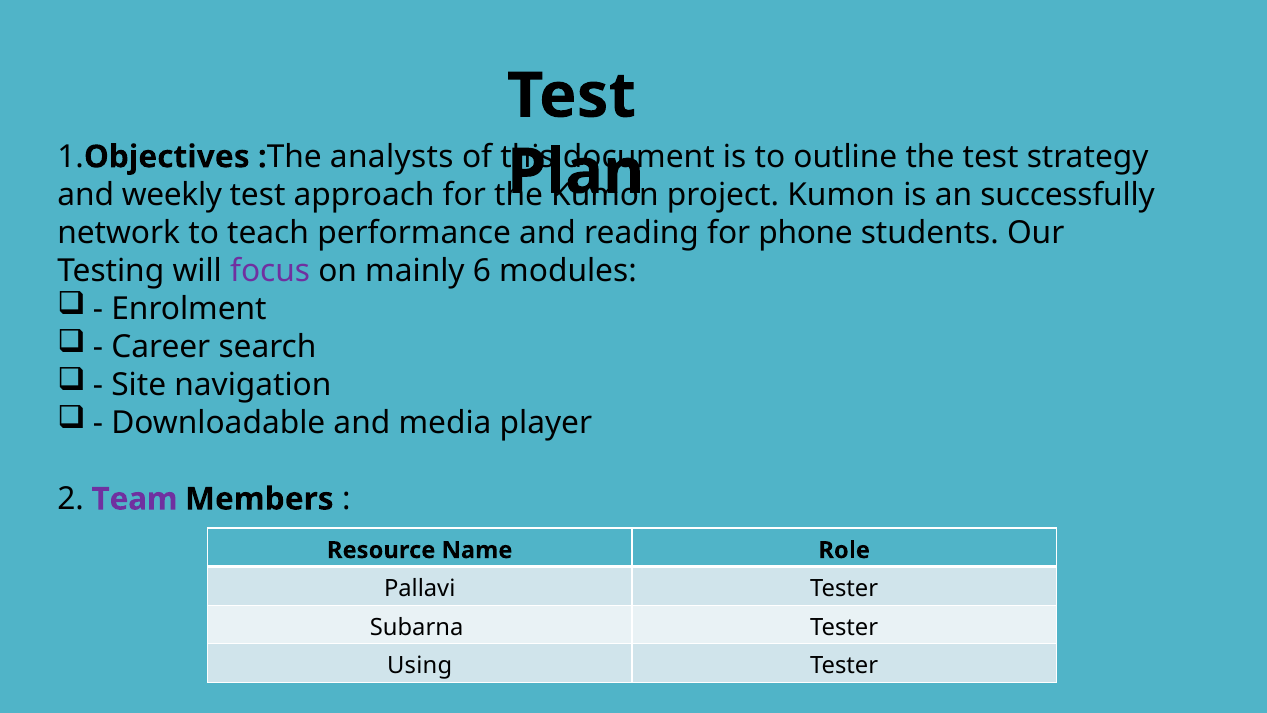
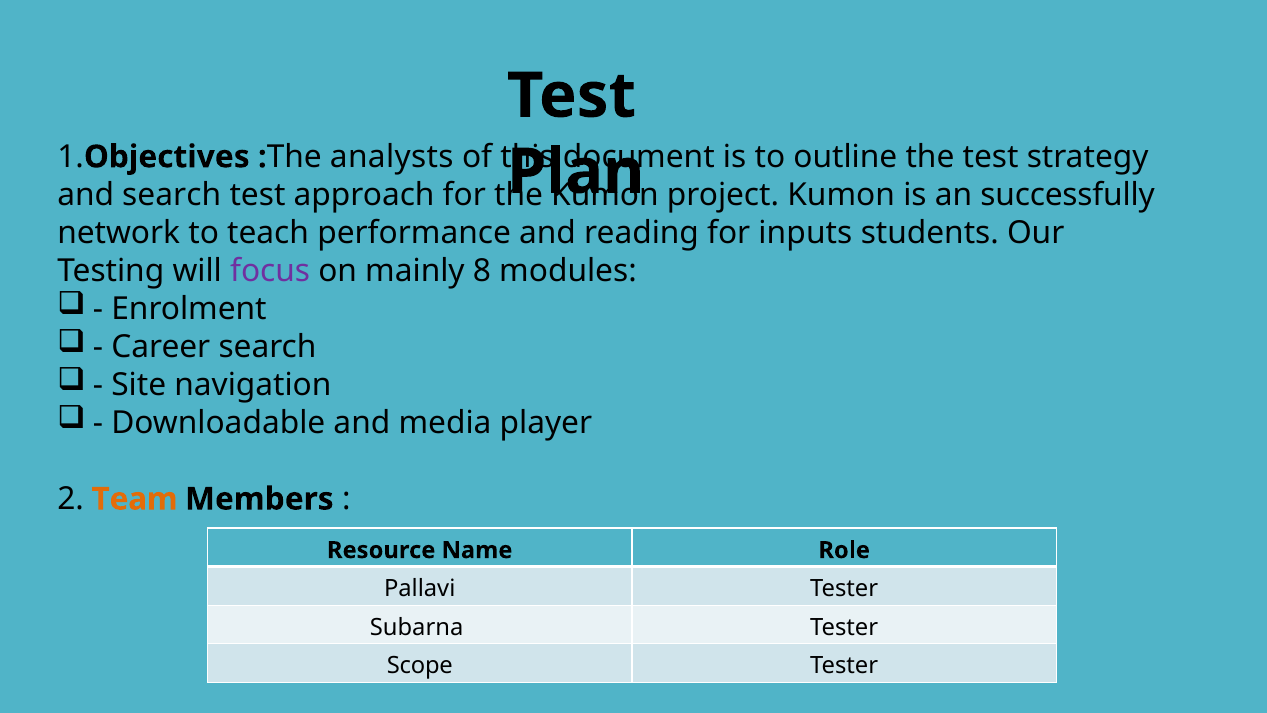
and weekly: weekly -> search
phone: phone -> inputs
6: 6 -> 8
Team colour: purple -> orange
Using: Using -> Scope
